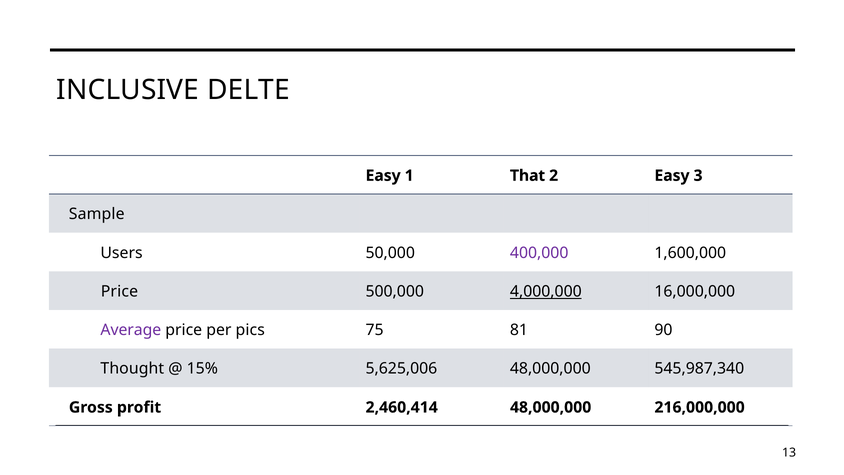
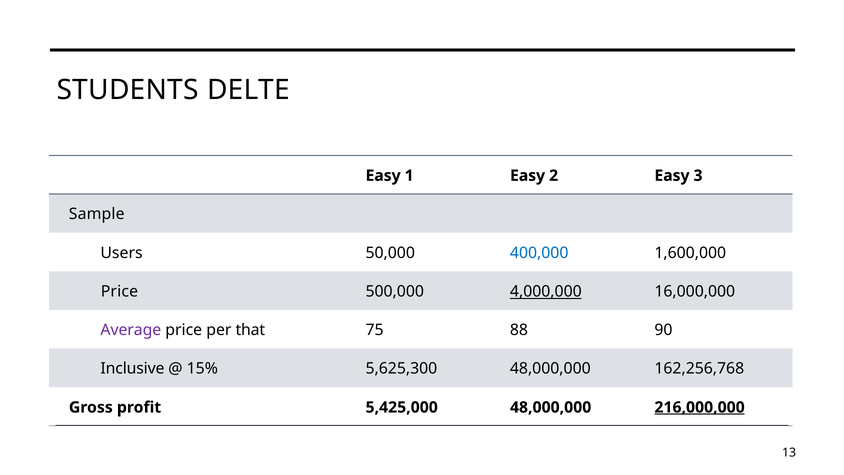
INCLUSIVE: INCLUSIVE -> STUDENTS
1 That: That -> Easy
400,000 colour: purple -> blue
pics: pics -> that
81: 81 -> 88
Thought: Thought -> Inclusive
5,625,006: 5,625,006 -> 5,625,300
545,987,340: 545,987,340 -> 162,256,768
2,460,414: 2,460,414 -> 5,425,000
216,000,000 underline: none -> present
